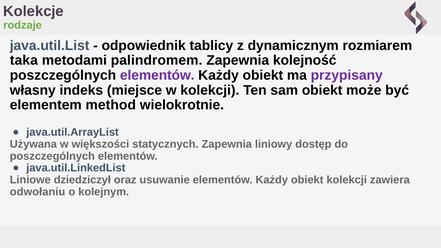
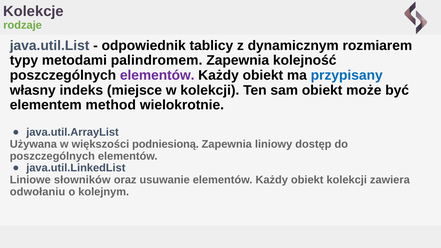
taka: taka -> typy
przypisany colour: purple -> blue
statycznych: statycznych -> podniesioną
dziedziczył: dziedziczył -> słowników
